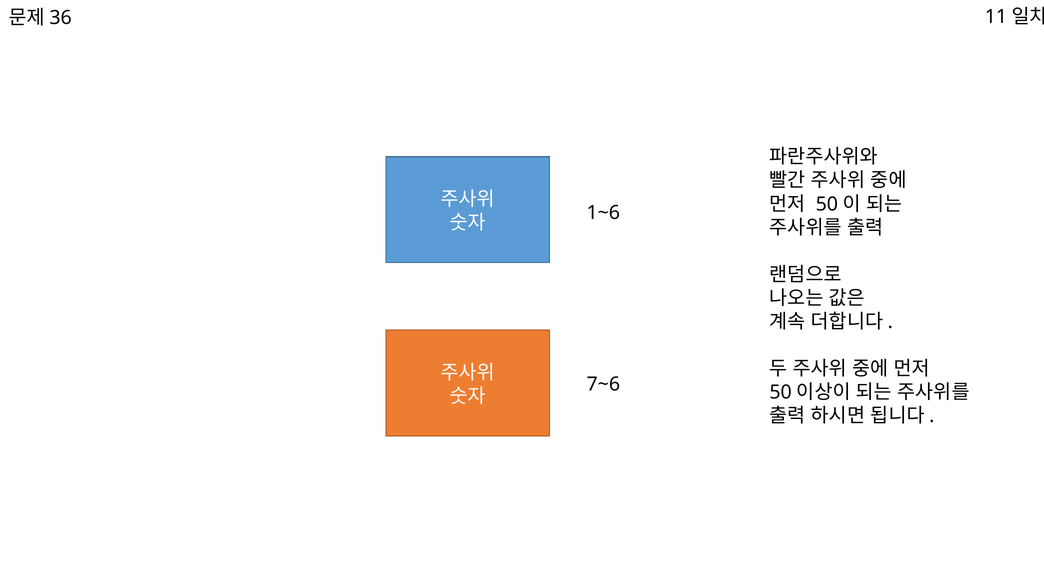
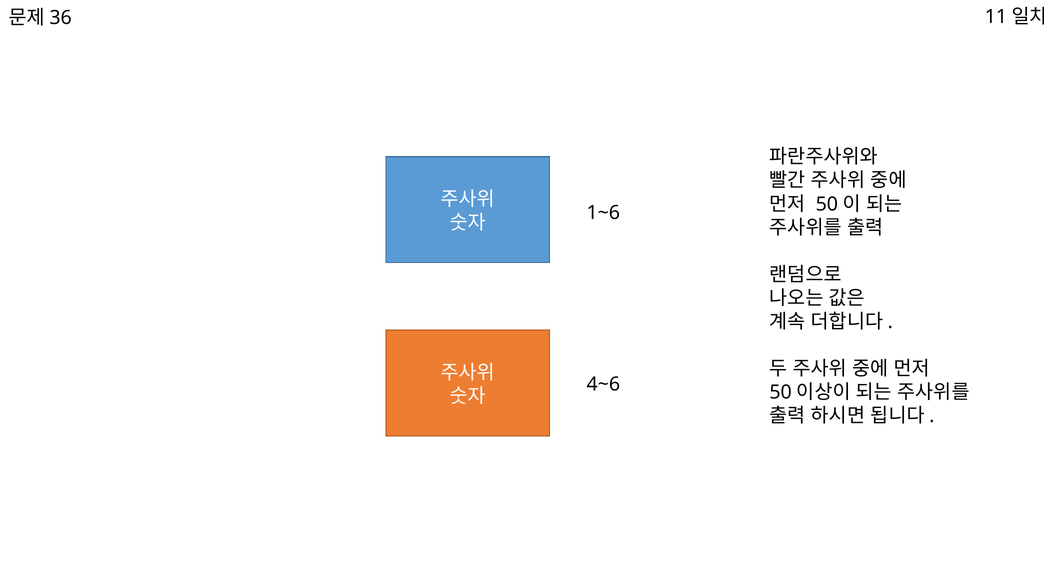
7~6: 7~6 -> 4~6
